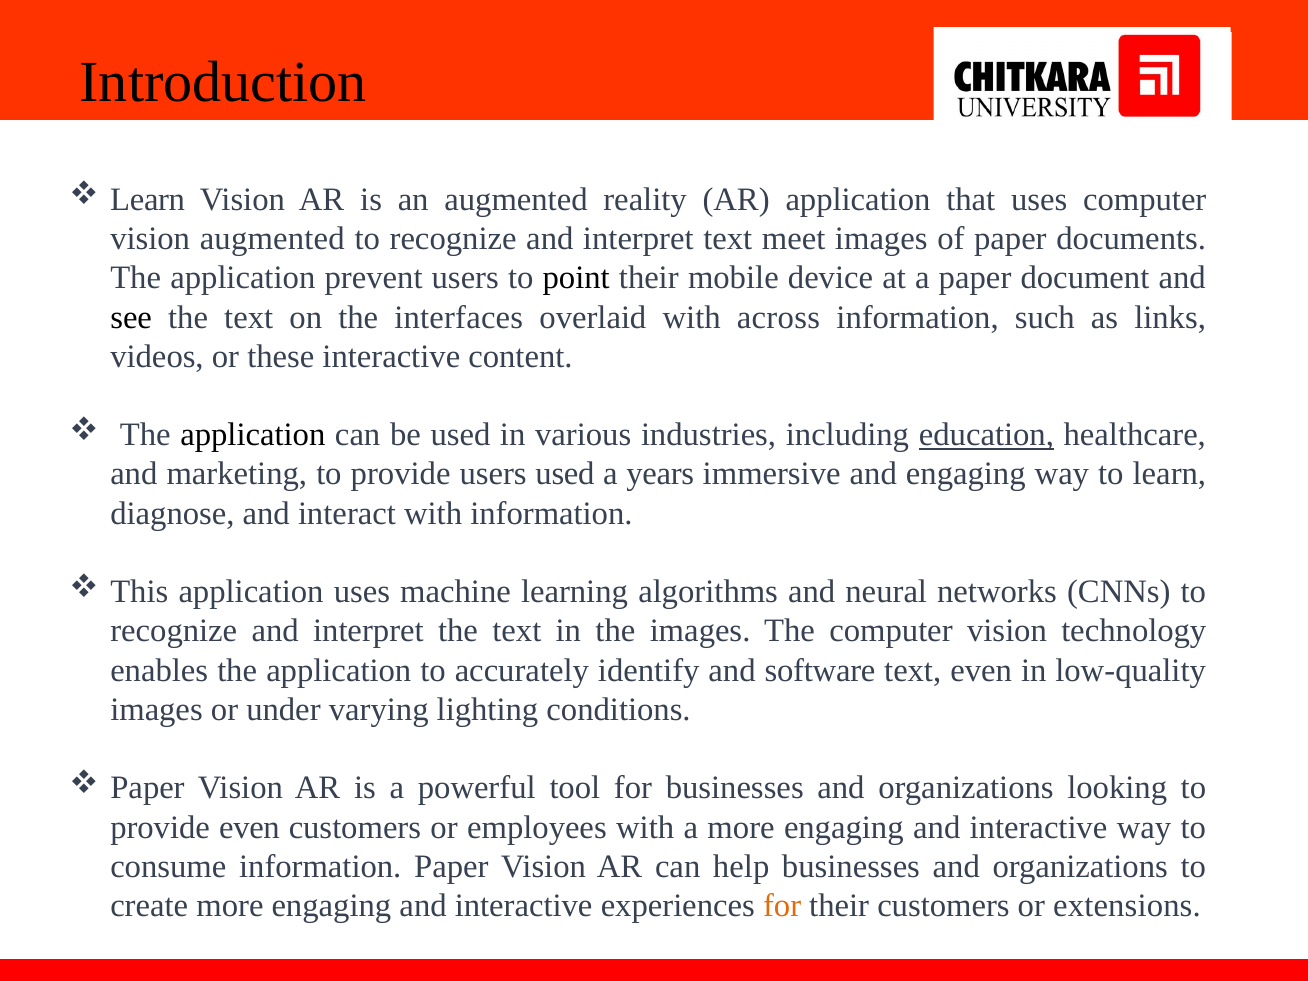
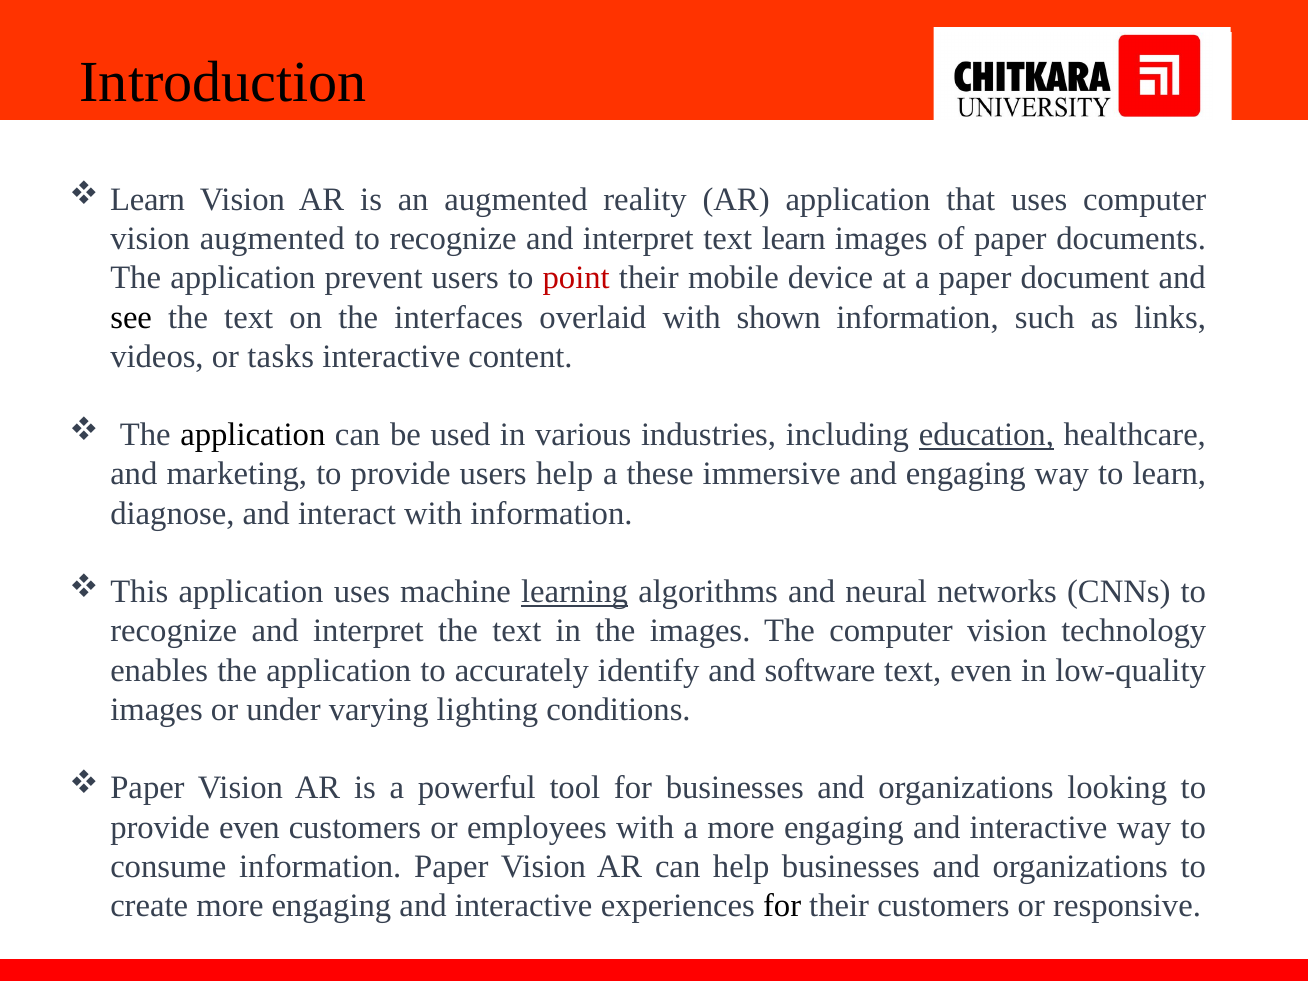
text meet: meet -> learn
point colour: black -> red
across: across -> shown
these: these -> tasks
users used: used -> help
years: years -> these
learning underline: none -> present
for at (782, 906) colour: orange -> black
extensions: extensions -> responsive
